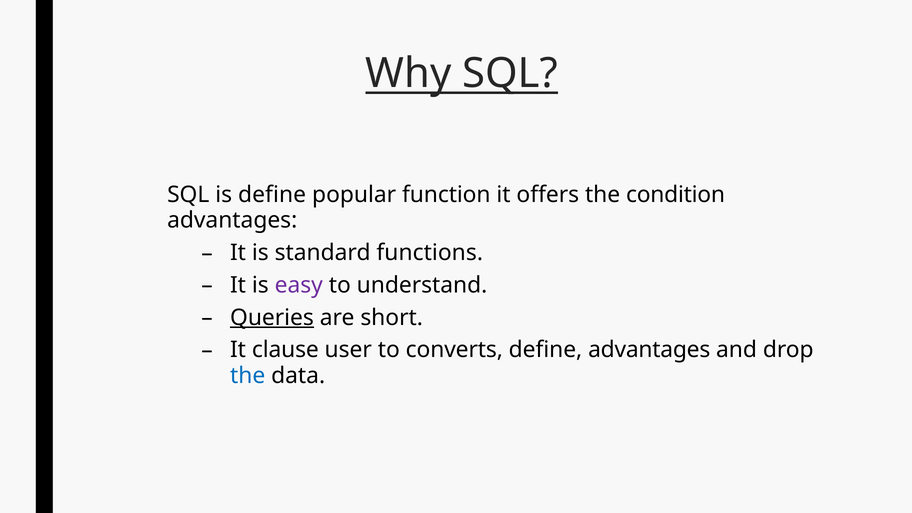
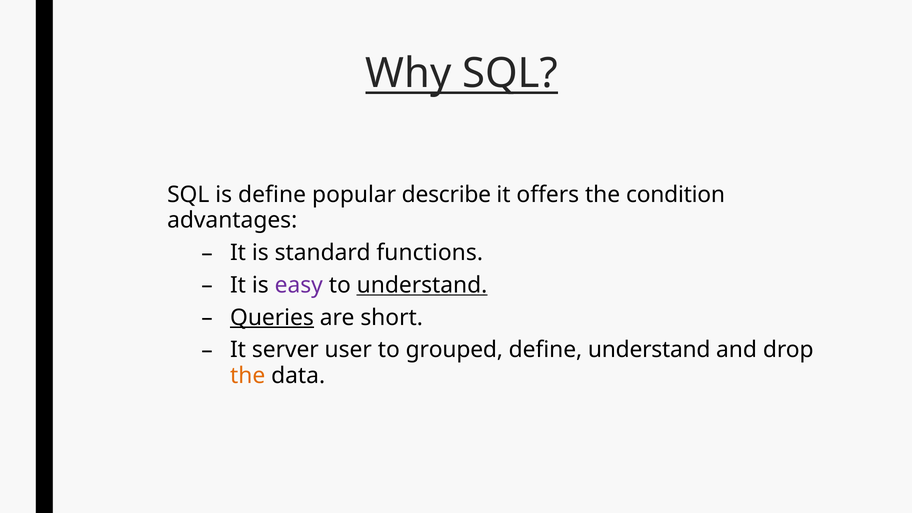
function: function -> describe
understand at (422, 285) underline: none -> present
clause: clause -> server
converts: converts -> grouped
define advantages: advantages -> understand
the at (248, 376) colour: blue -> orange
